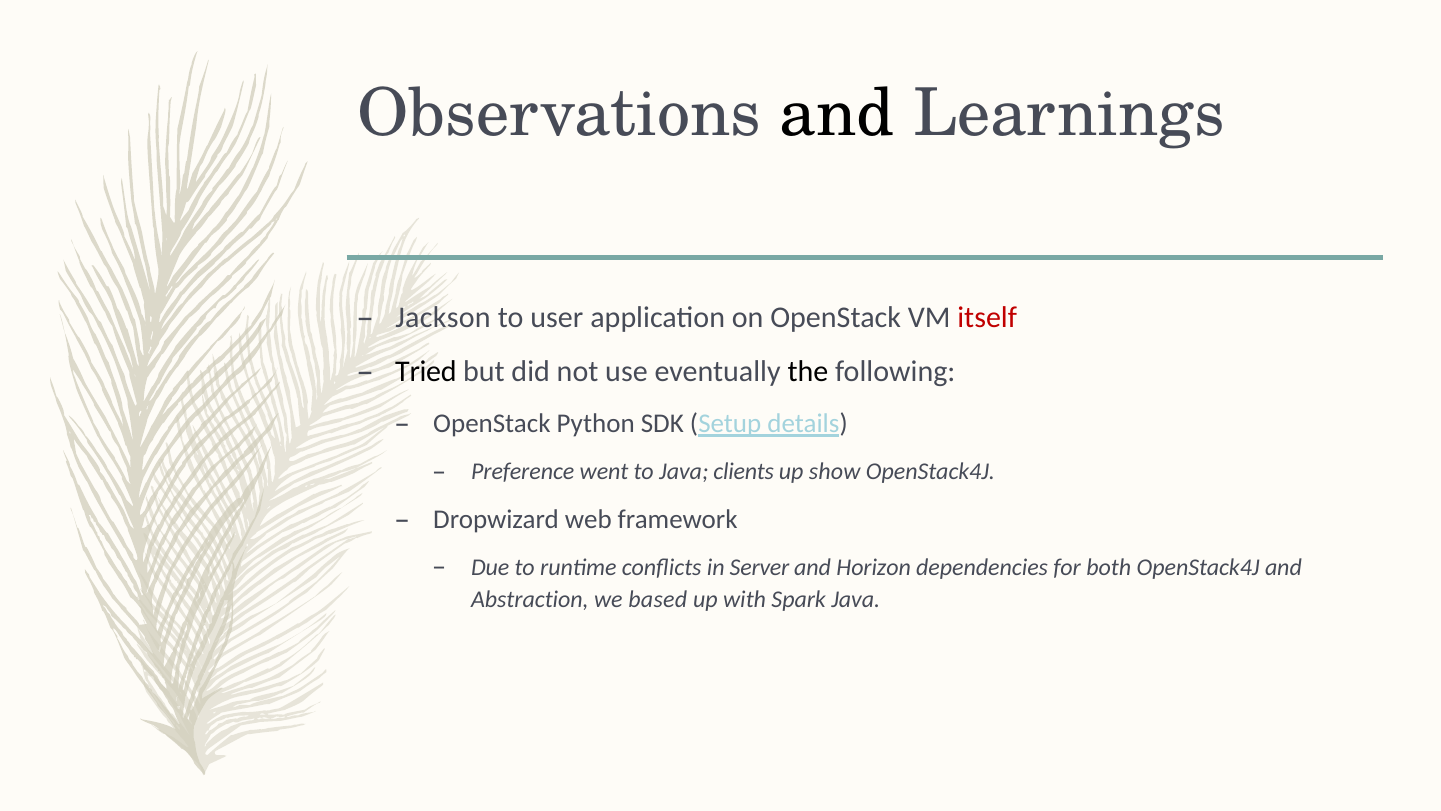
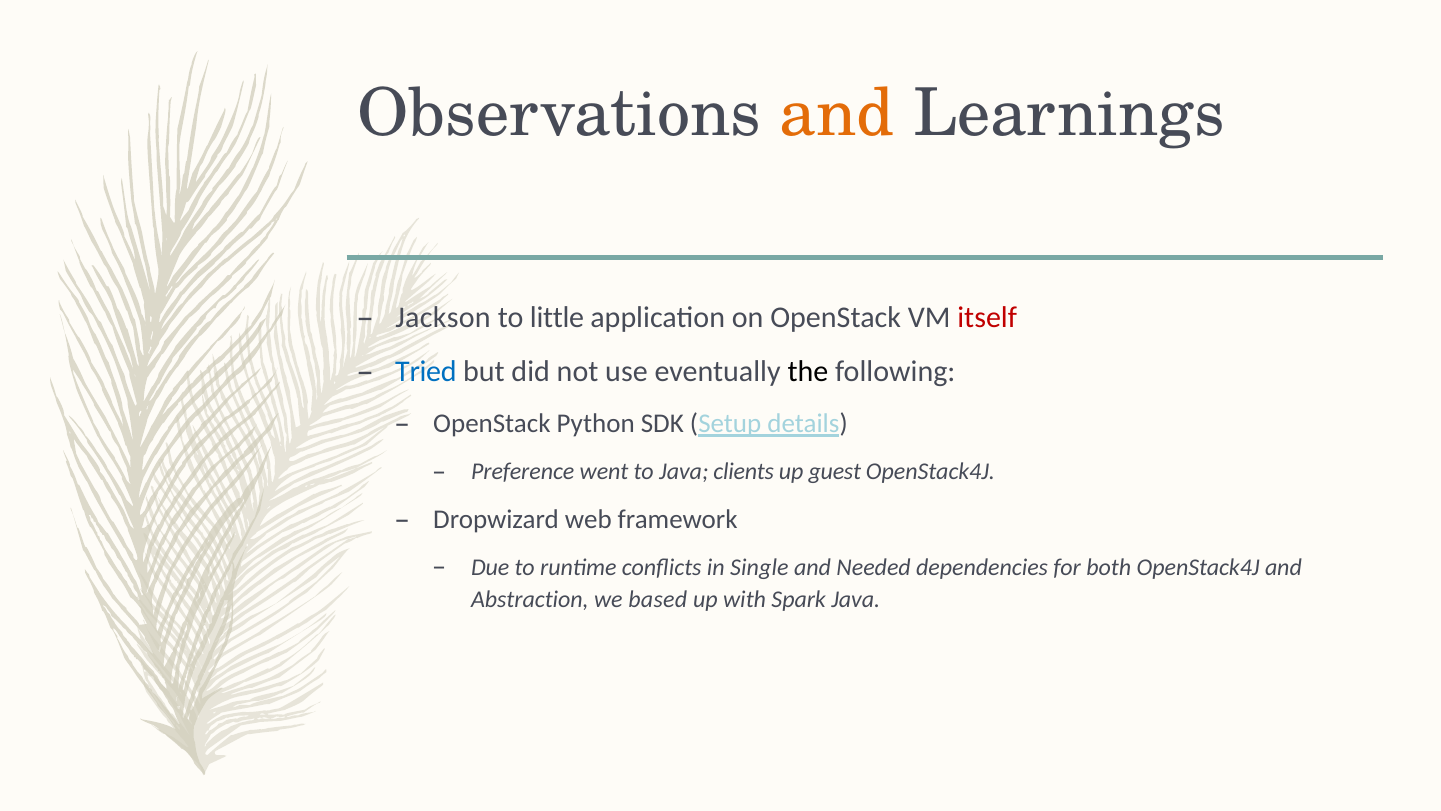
and at (837, 114) colour: black -> orange
user: user -> little
Tried colour: black -> blue
show: show -> guest
Server: Server -> Single
Horizon: Horizon -> Needed
